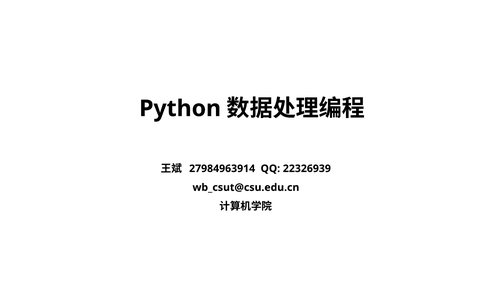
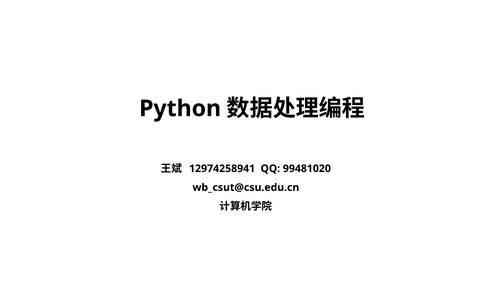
27984963914: 27984963914 -> 12974258941
22326939: 22326939 -> 99481020
